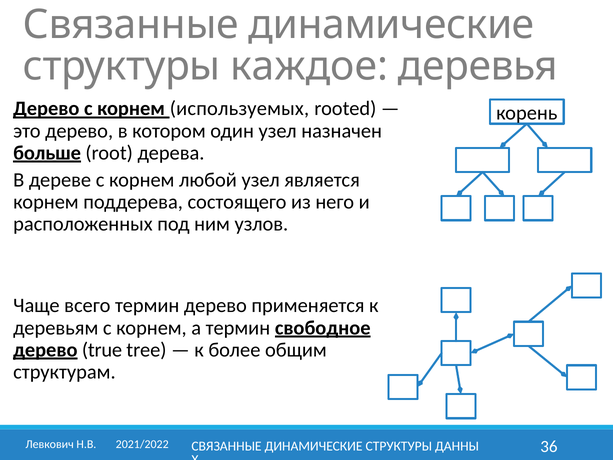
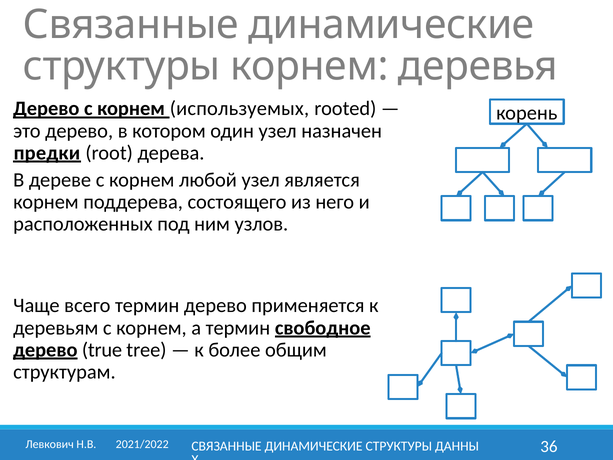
структуры каждое: каждое -> корнем
больше: больше -> предки
